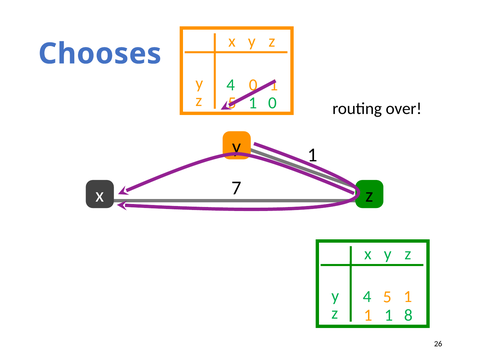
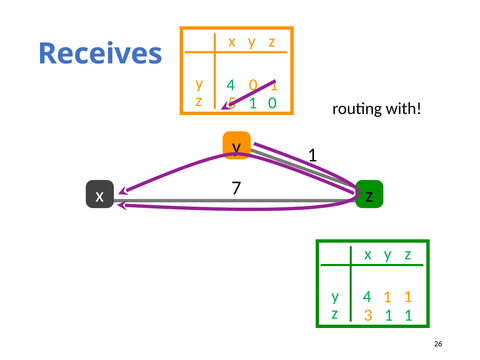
Chooses: Chooses -> Receives
over: over -> with
4 5: 5 -> 1
z 1: 1 -> 3
8 at (408, 315): 8 -> 1
